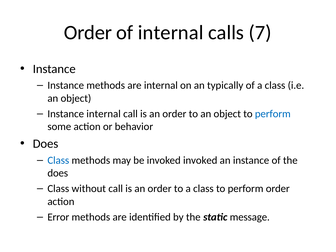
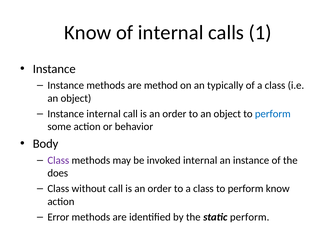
Order at (88, 33): Order -> Know
7: 7 -> 1
are internal: internal -> method
Does at (46, 144): Does -> Body
Class at (58, 160) colour: blue -> purple
invoked invoked: invoked -> internal
perform order: order -> know
static message: message -> perform
